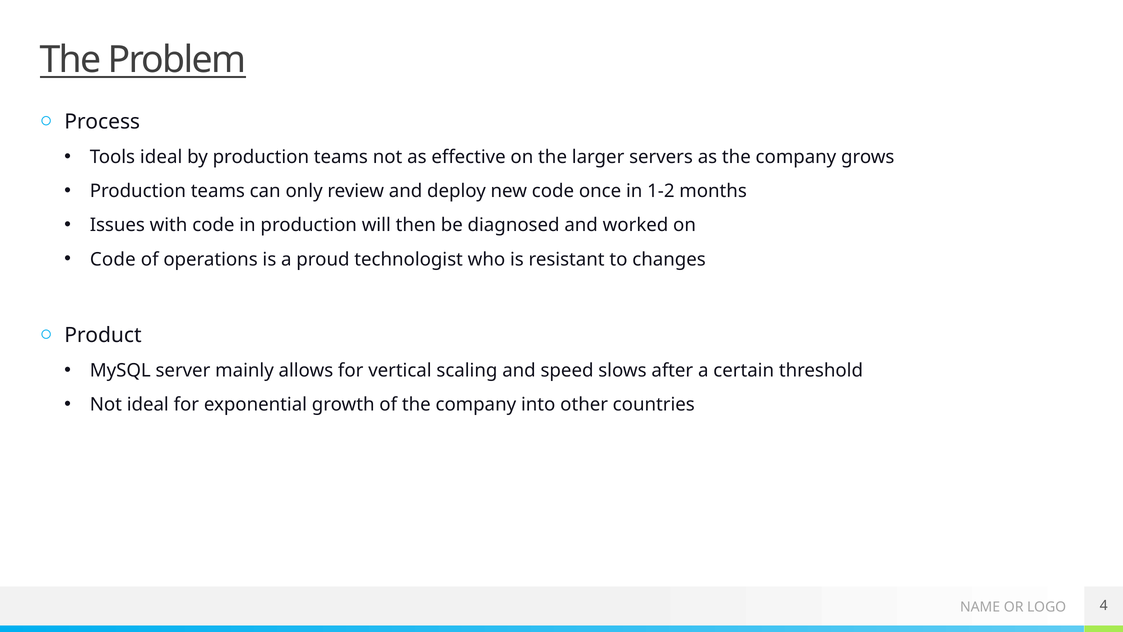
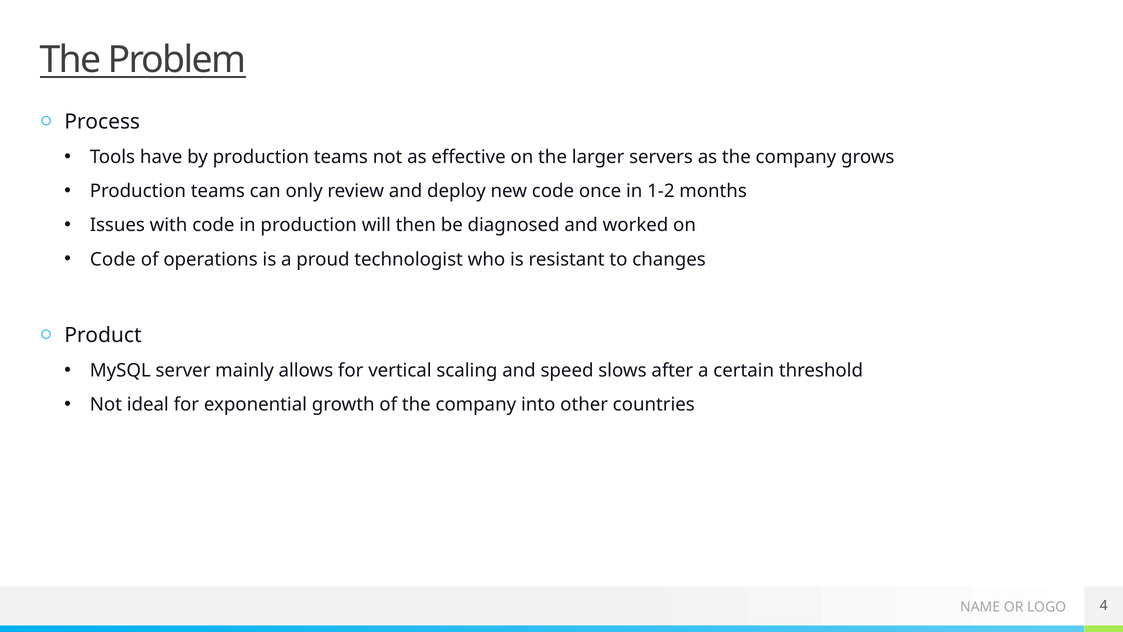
Tools ideal: ideal -> have
